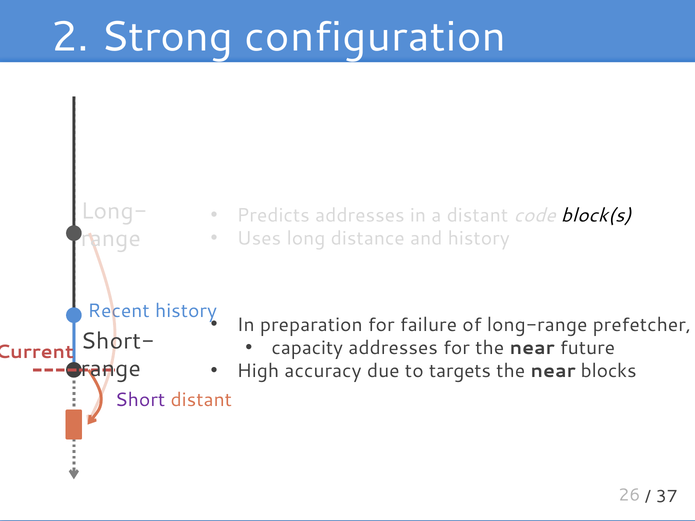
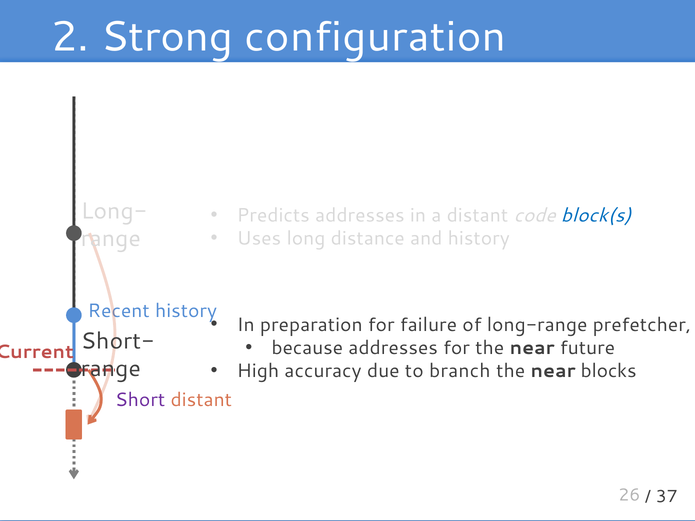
block(s colour: black -> blue
capacity: capacity -> because
targets: targets -> branch
